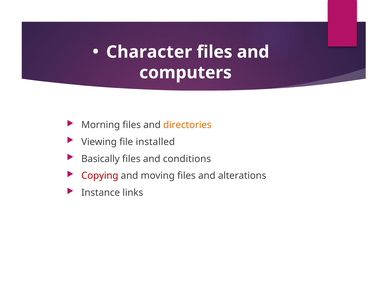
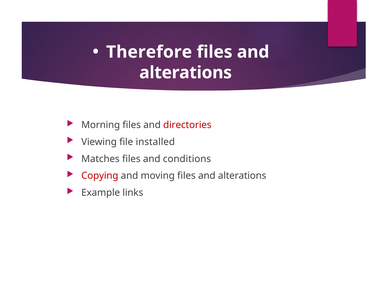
Character: Character -> Therefore
computers at (185, 73): computers -> alterations
directories colour: orange -> red
Basically: Basically -> Matches
Instance: Instance -> Example
